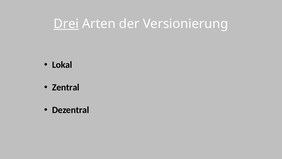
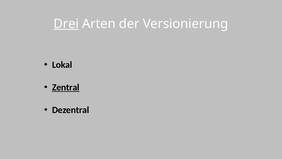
Zentral underline: none -> present
